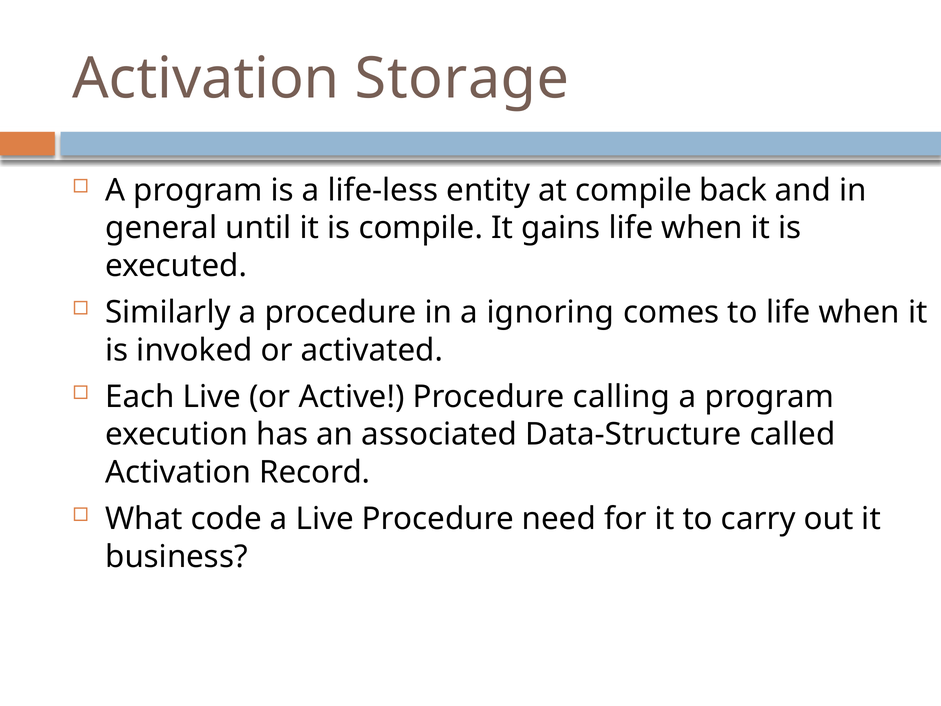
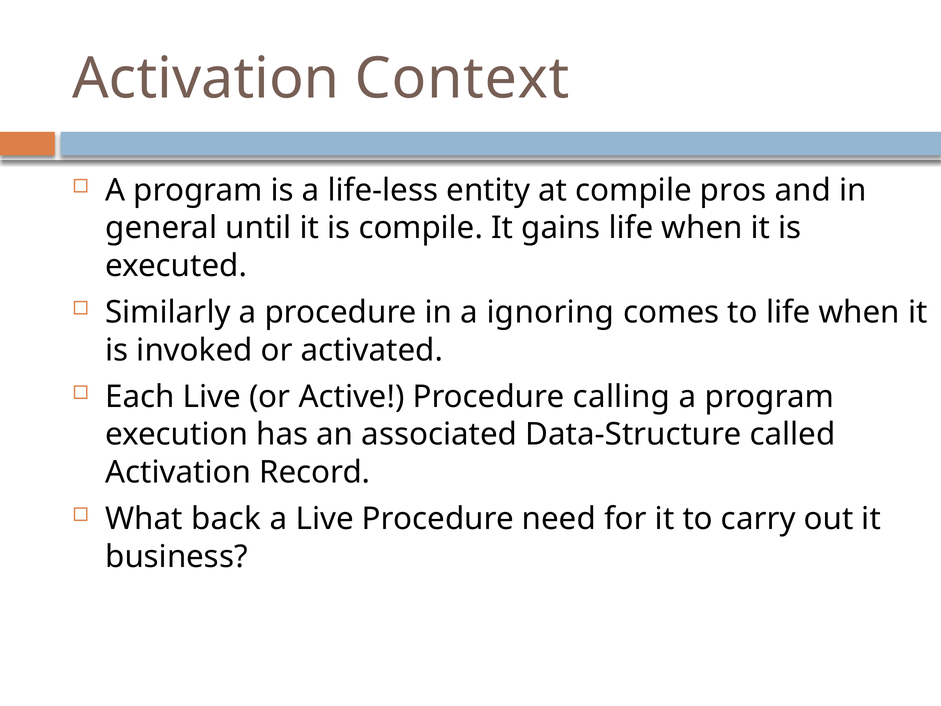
Storage: Storage -> Context
back: back -> pros
code: code -> back
